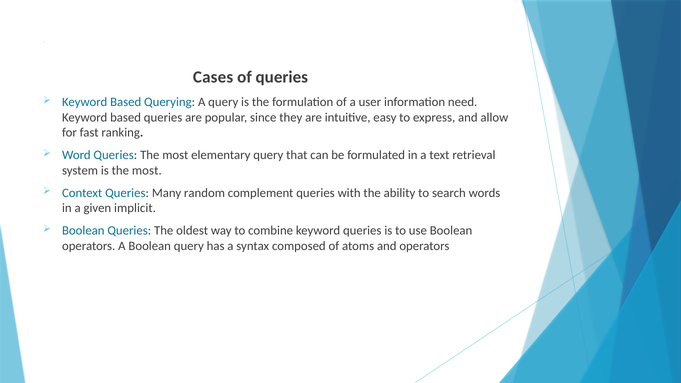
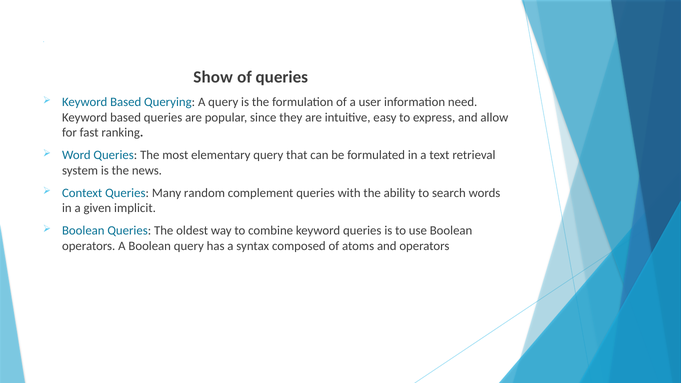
Cases: Cases -> Show
is the most: most -> news
